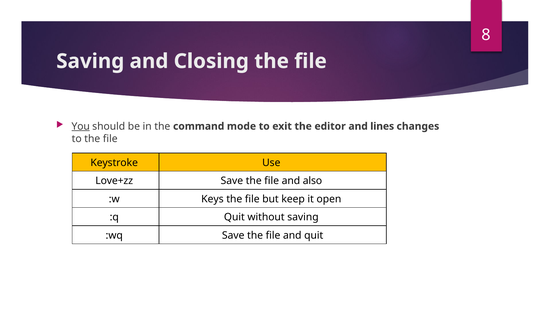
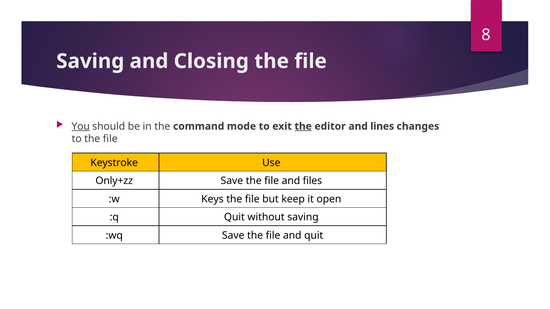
the at (303, 126) underline: none -> present
Love+zz: Love+zz -> Only+zz
also: also -> files
